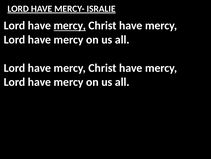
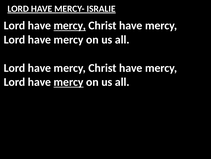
mercy at (69, 82) underline: none -> present
